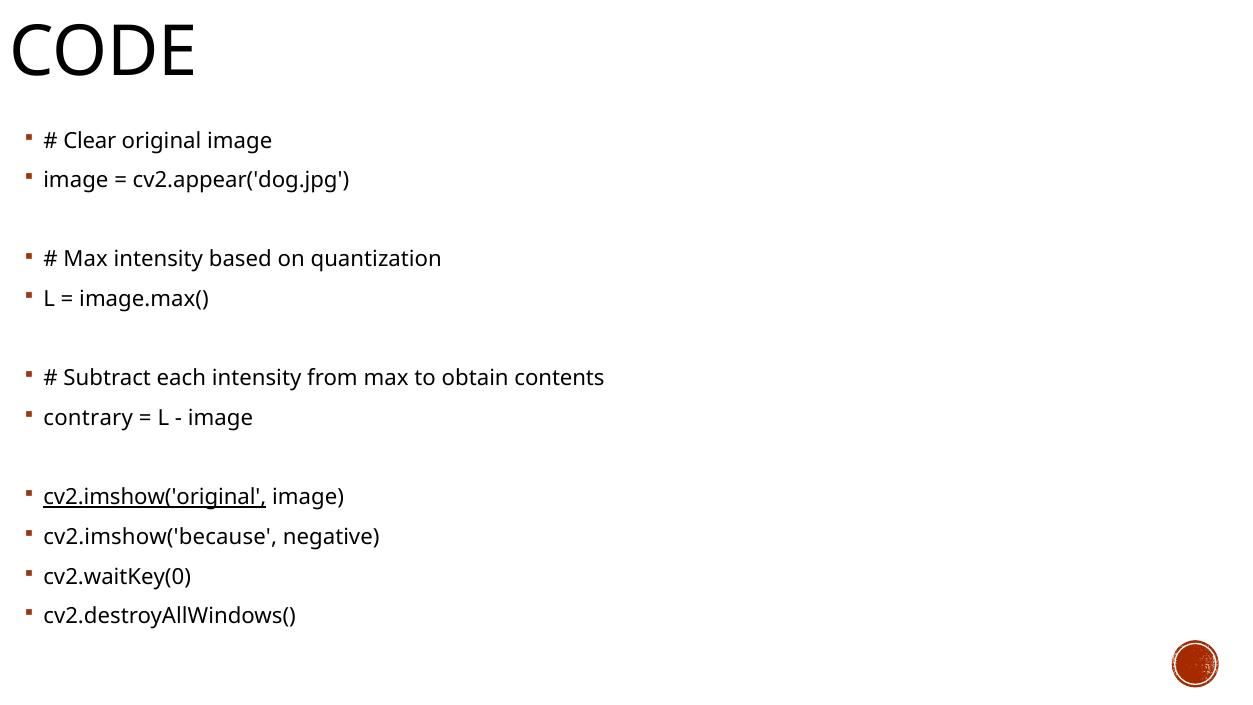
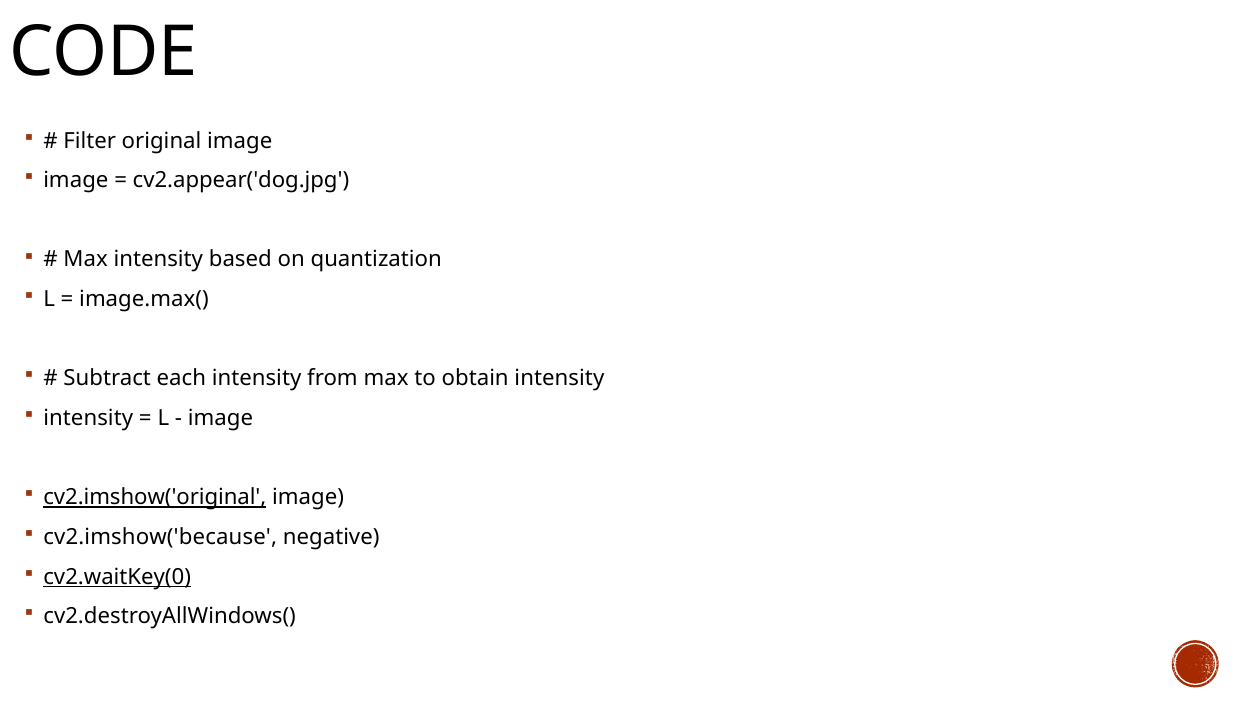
Clear: Clear -> Filter
obtain contents: contents -> intensity
contrary at (88, 418): contrary -> intensity
cv2.waitKey(0 underline: none -> present
